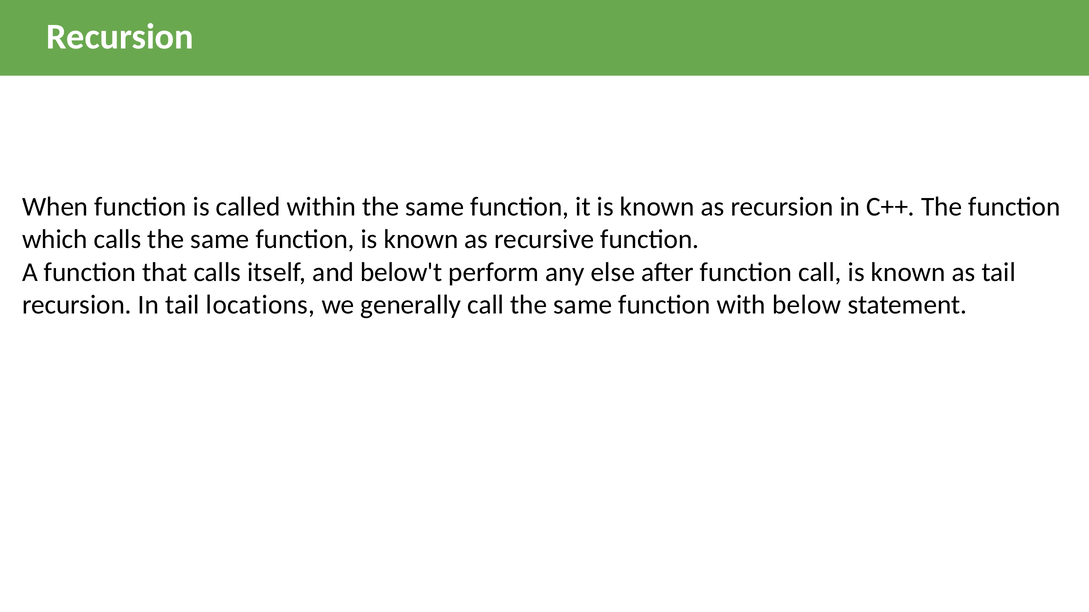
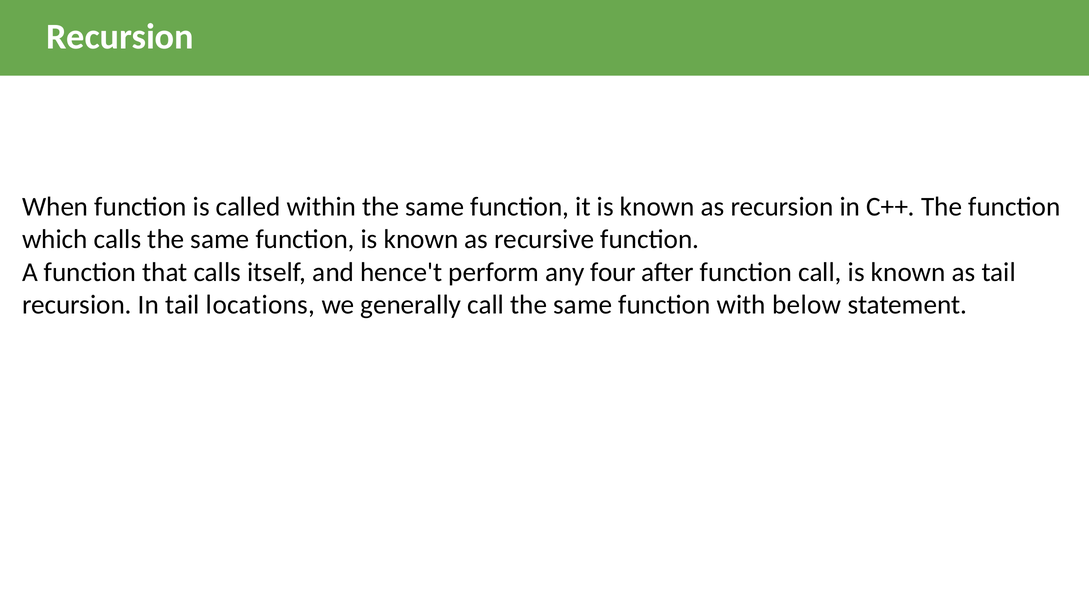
below't: below't -> hence't
else: else -> four
